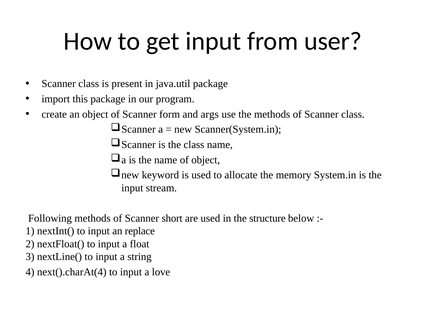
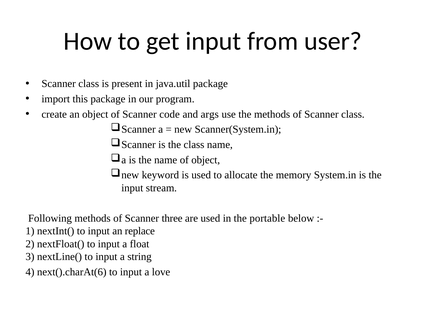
form: form -> code
short: short -> three
structure: structure -> portable
next().charAt(4: next().charAt(4 -> next().charAt(6
